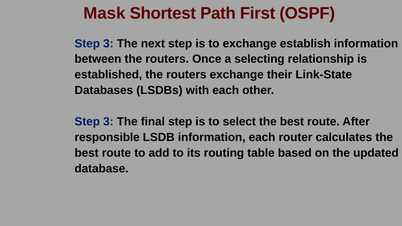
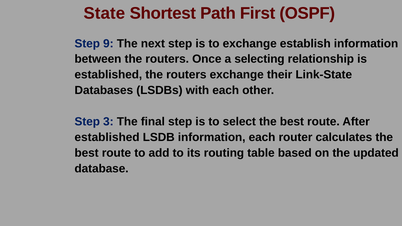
Mask: Mask -> State
3 at (108, 44): 3 -> 9
responsible at (107, 137): responsible -> established
